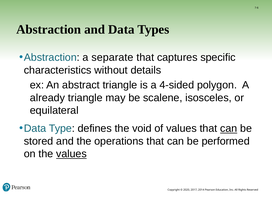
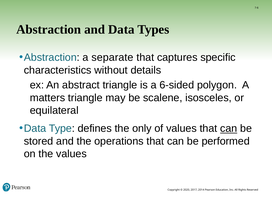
4-sided: 4-sided -> 6-sided
already: already -> matters
void: void -> only
values at (71, 154) underline: present -> none
